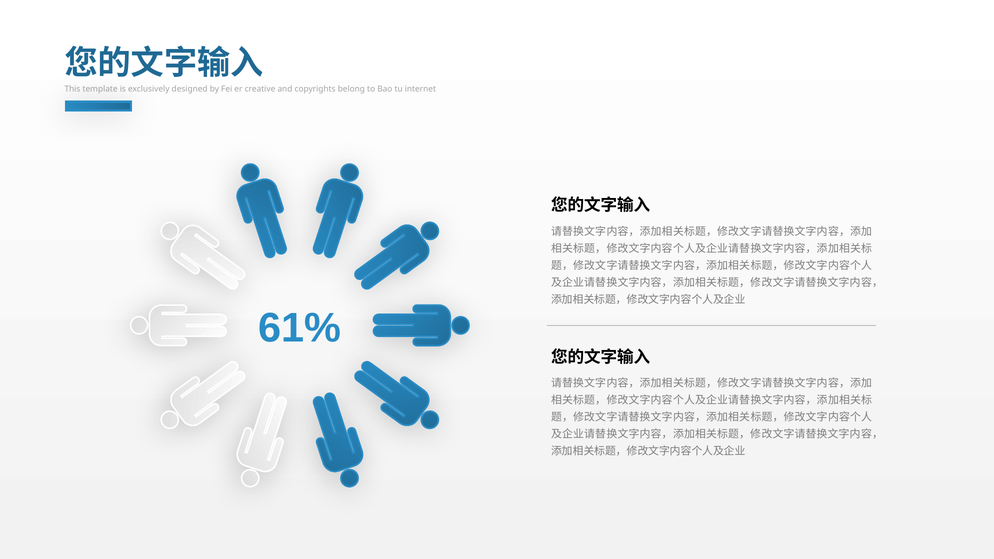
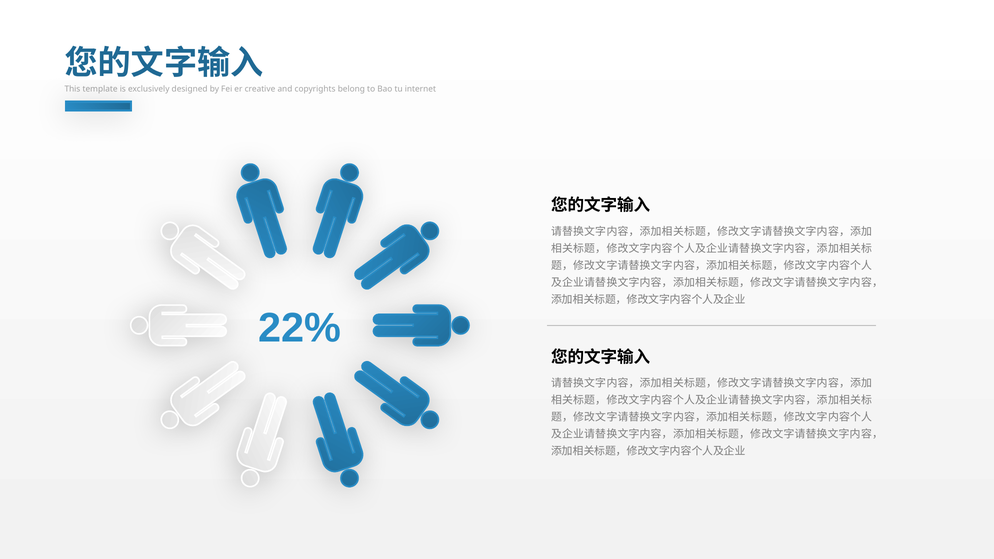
61%: 61% -> 22%
